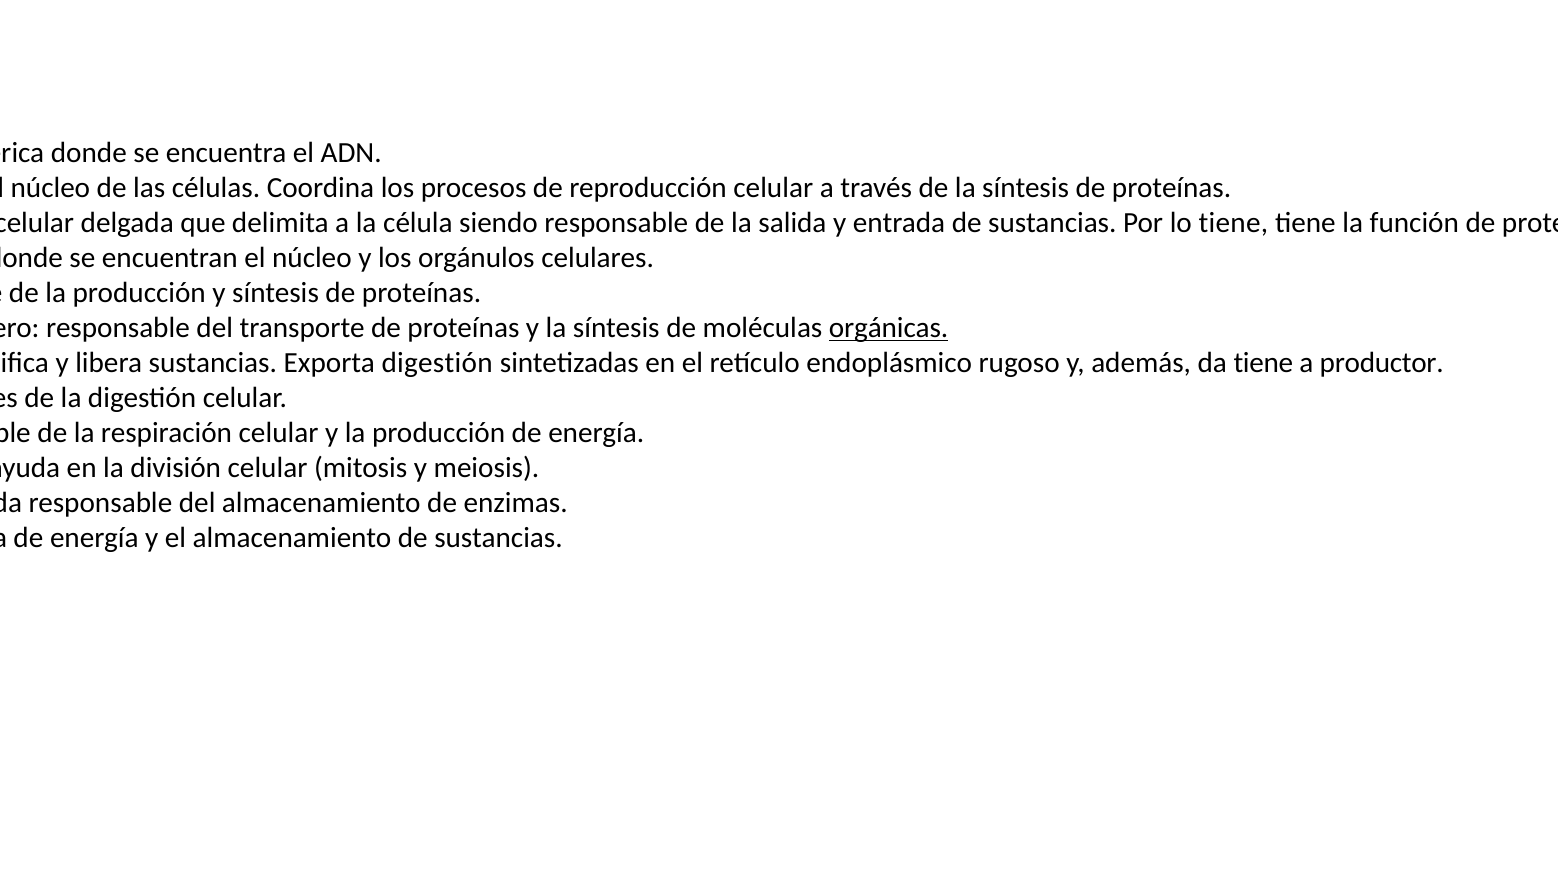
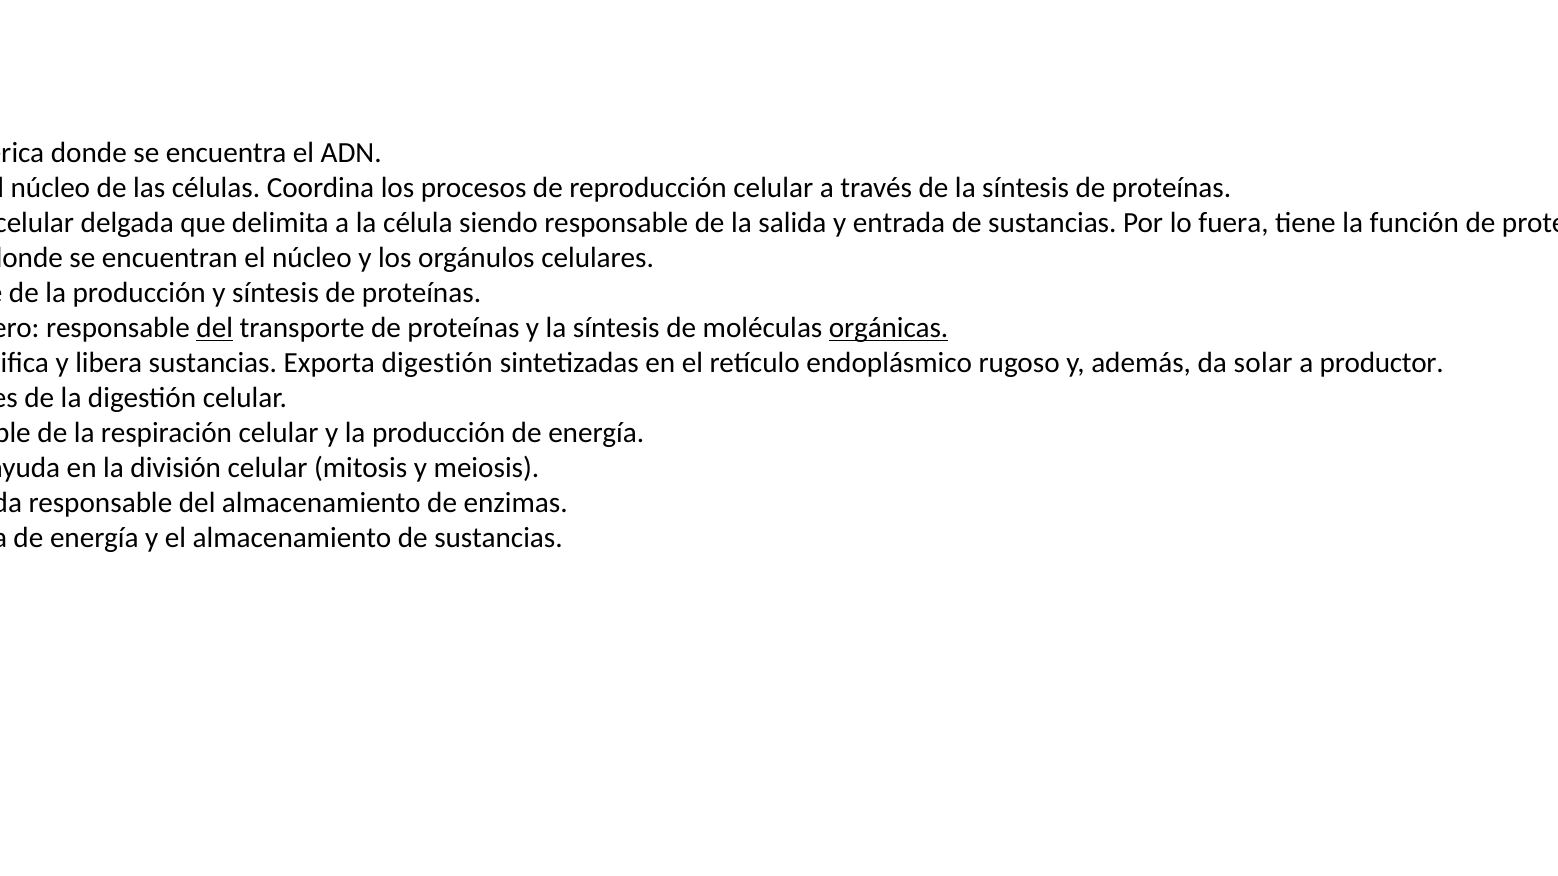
lo tiene: tiene -> fuera
del at (215, 328) underline: none -> present
da tiene: tiene -> solar
